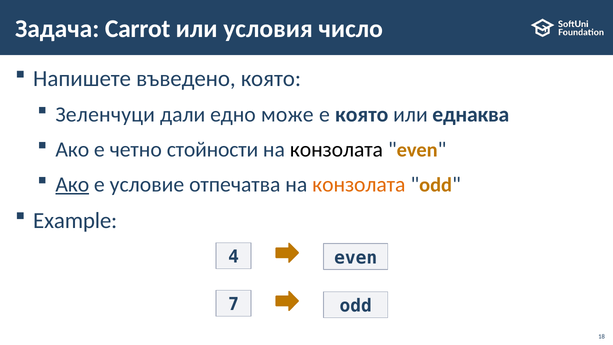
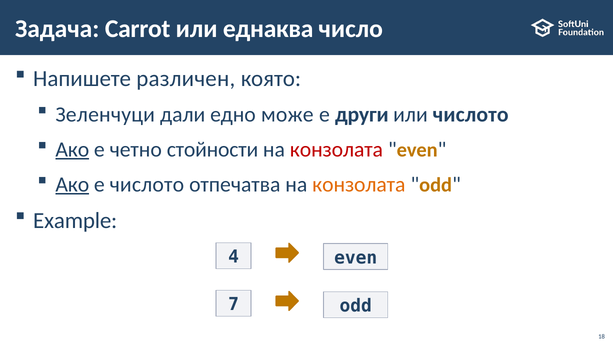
условия: условия -> еднаква
въведено: въведено -> различен
е която: която -> други
или еднаква: еднаква -> числото
Ако at (72, 149) underline: none -> present
конзолата at (336, 149) colour: black -> red
е условие: условие -> числото
